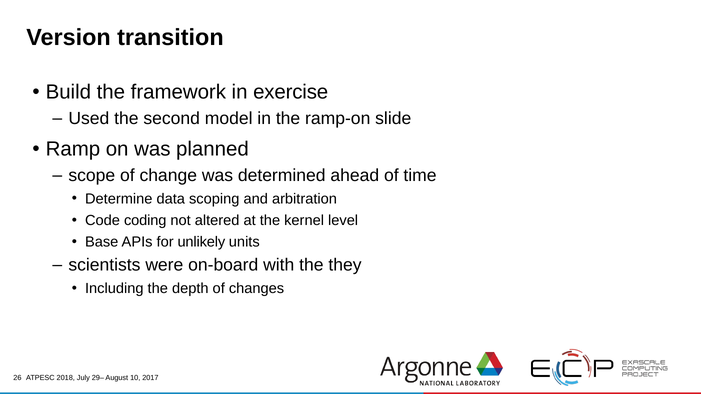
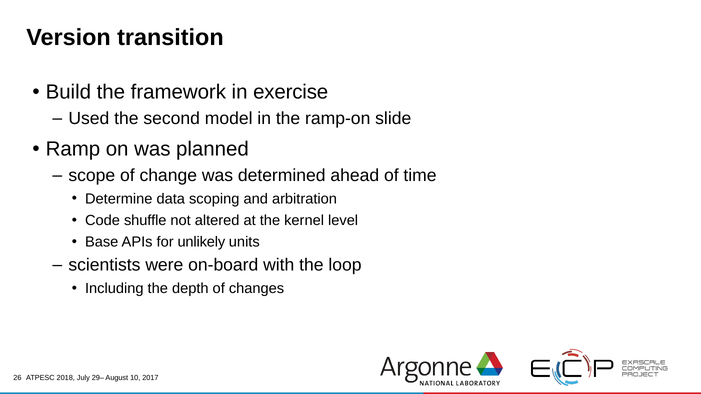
coding: coding -> shuffle
they: they -> loop
